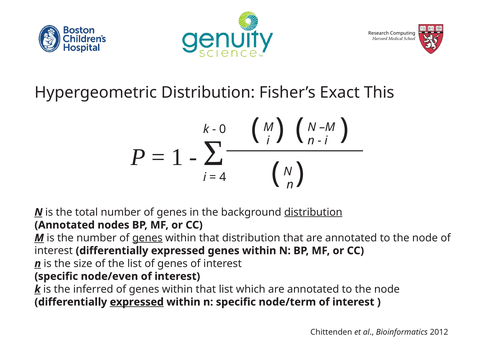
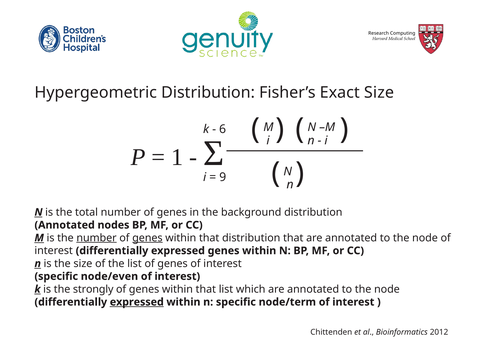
Exact This: This -> Size
0: 0 -> 6
4: 4 -> 9
distribution at (313, 212) underline: present -> none
number at (97, 238) underline: none -> present
inferred: inferred -> strongly
